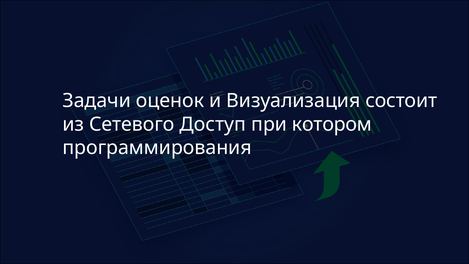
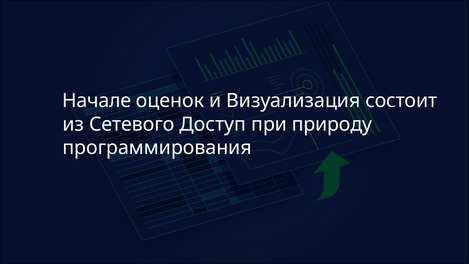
Задачи: Задачи -> Начале
котором: котором -> природу
